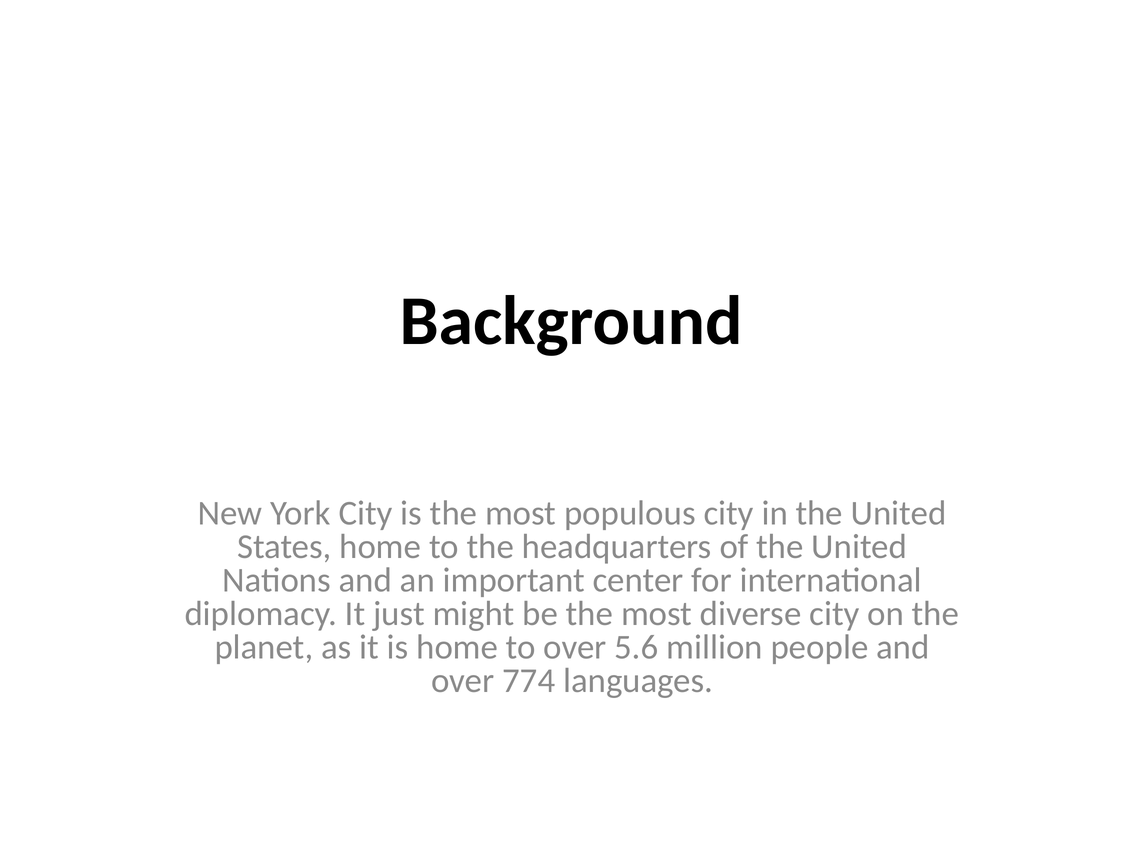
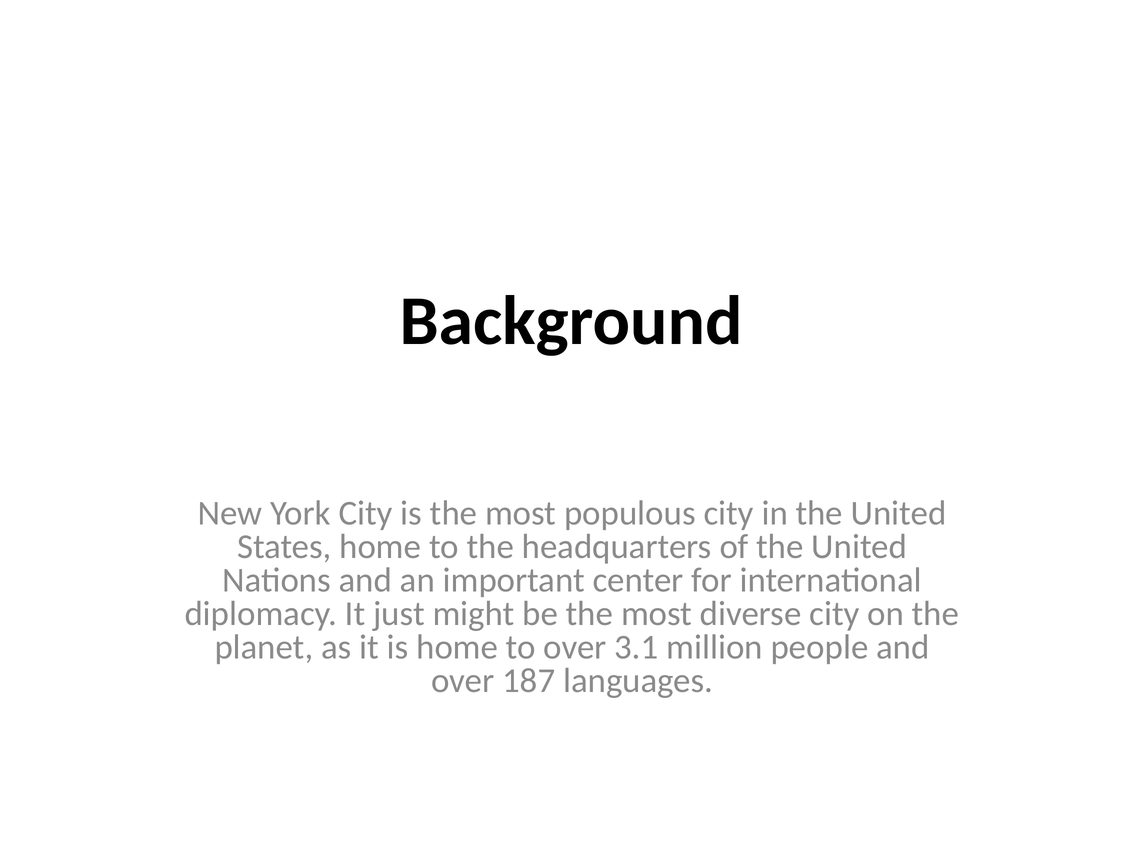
5.6: 5.6 -> 3.1
774: 774 -> 187
